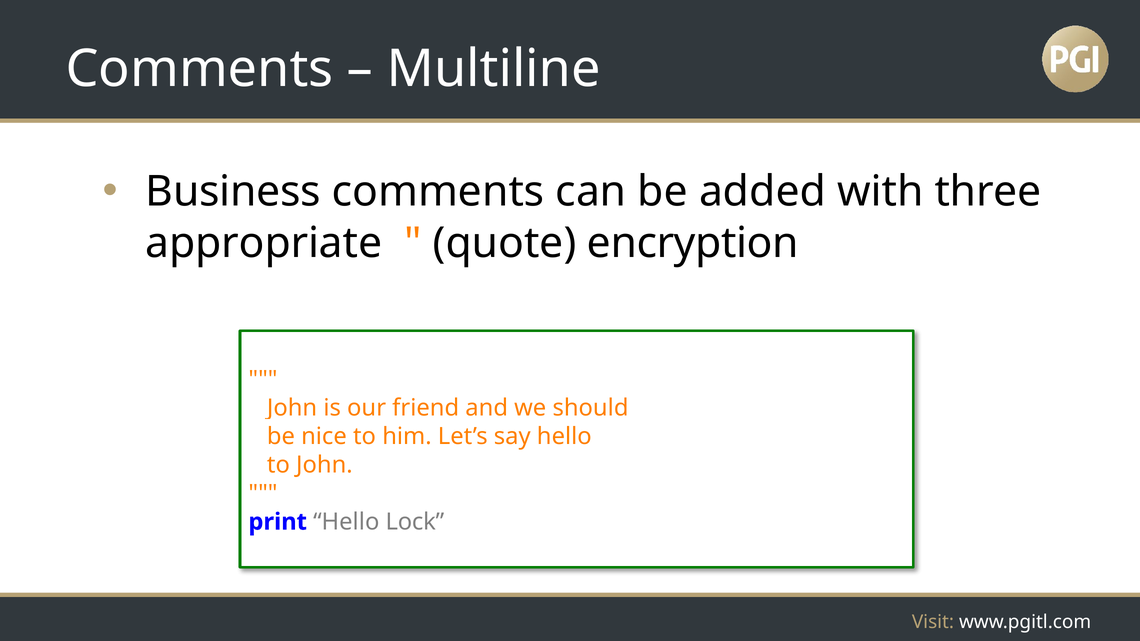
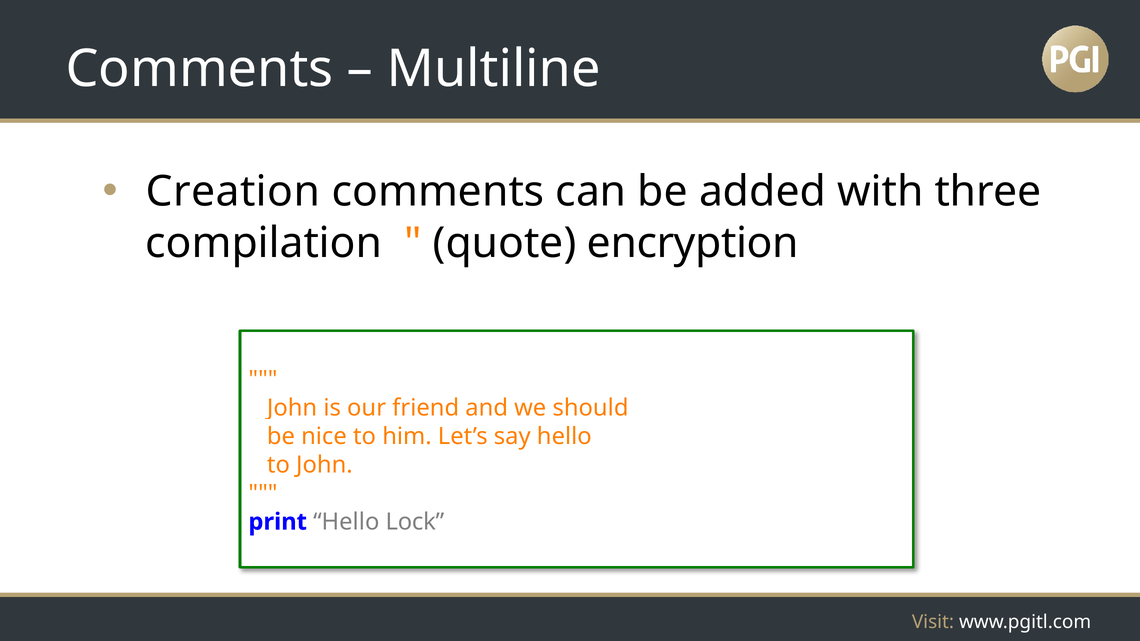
Business: Business -> Creation
appropriate: appropriate -> compilation
